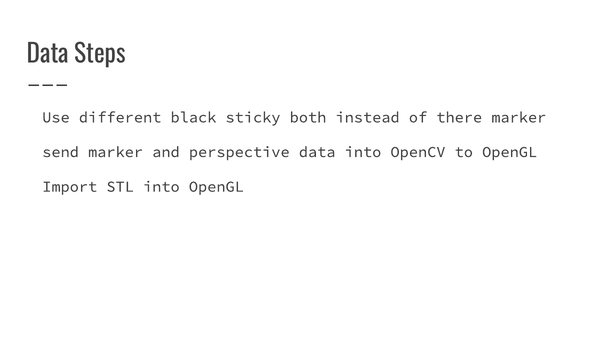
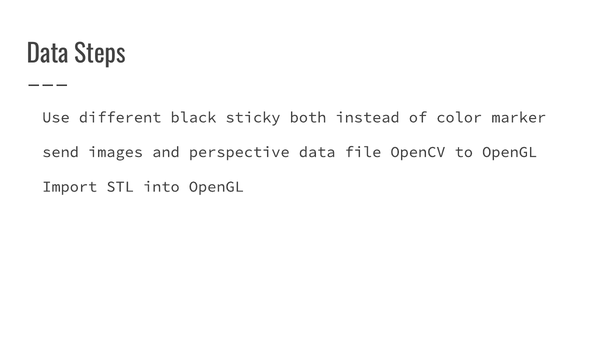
there: there -> color
send marker: marker -> images
data into: into -> file
